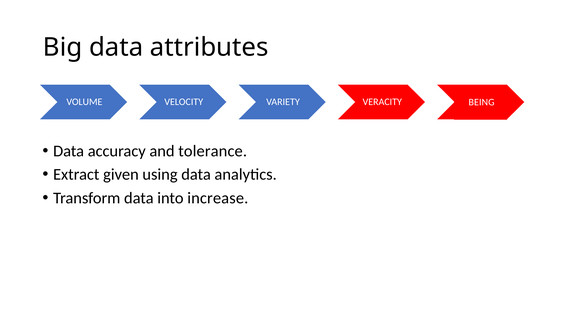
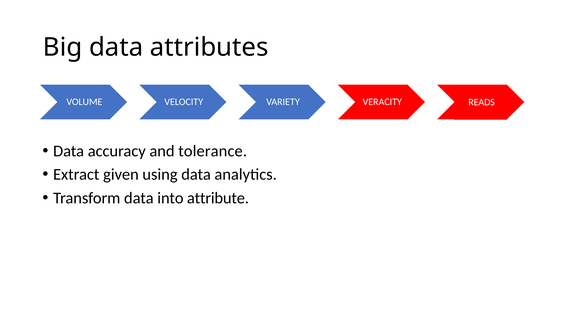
BEING: BEING -> READS
increase: increase -> attribute
